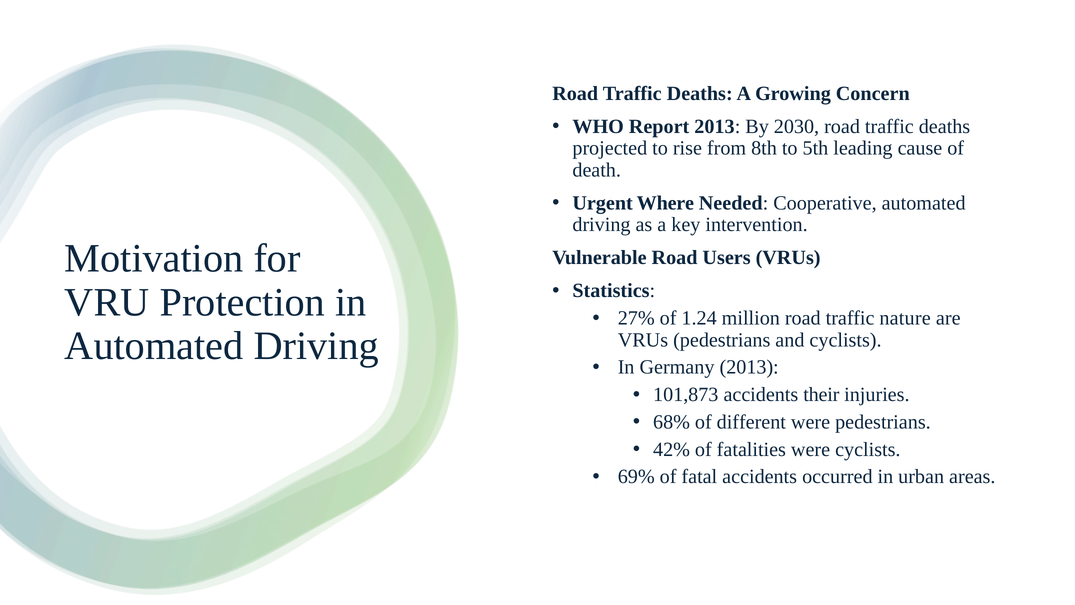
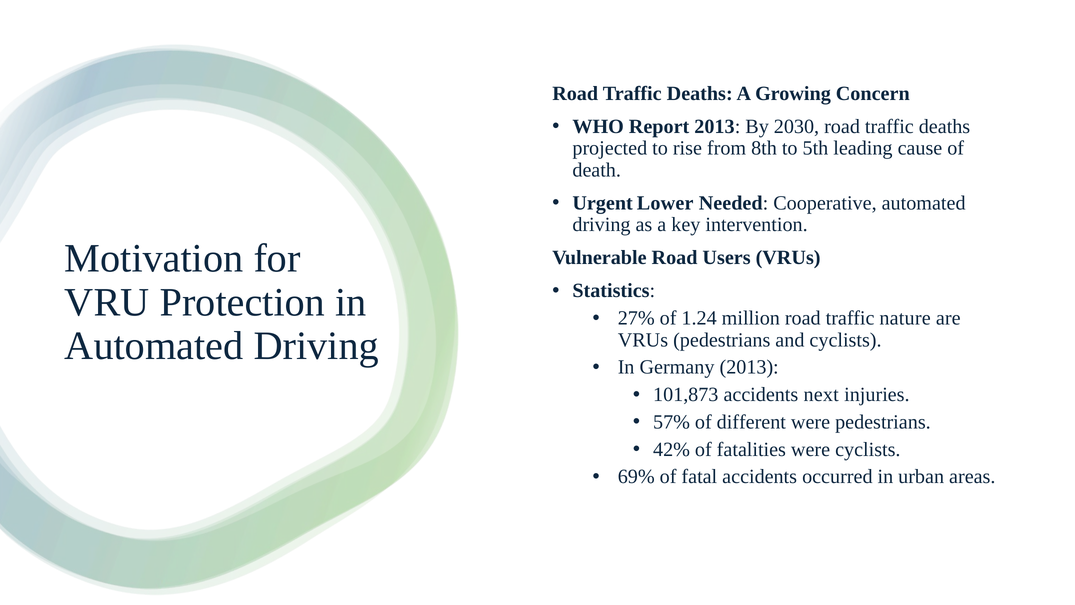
Where: Where -> Lower
their: their -> next
68%: 68% -> 57%
